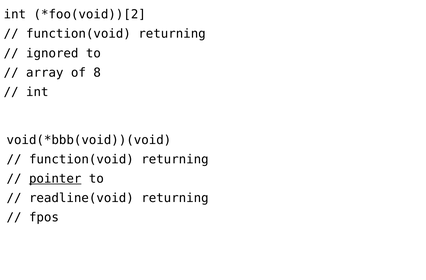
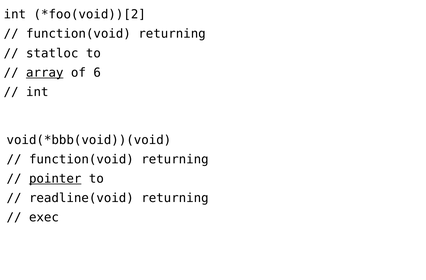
ignored: ignored -> statloc
array underline: none -> present
8: 8 -> 6
fpos: fpos -> exec
